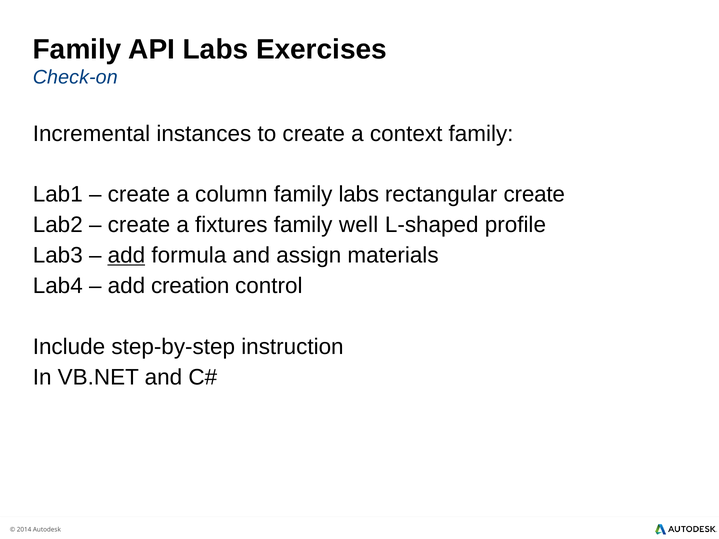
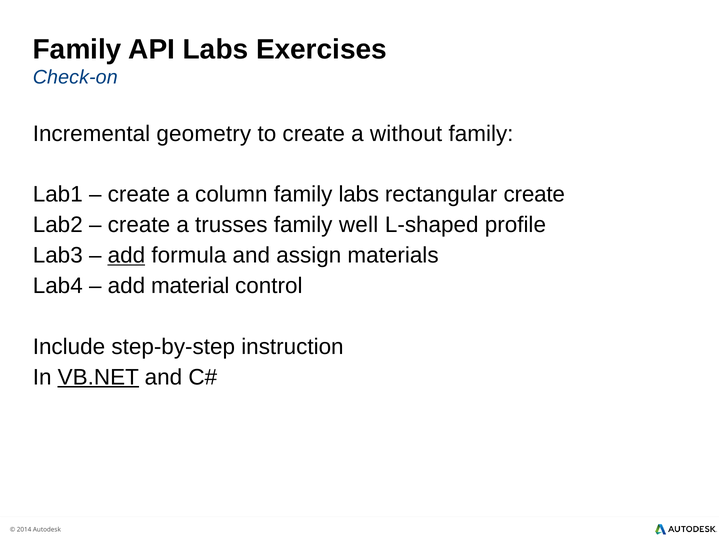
instances: instances -> geometry
context: context -> without
fixtures: fixtures -> trusses
creation: creation -> material
VB.NET underline: none -> present
